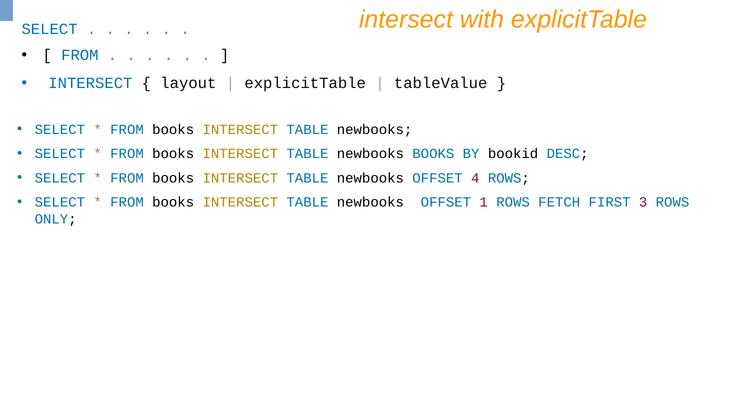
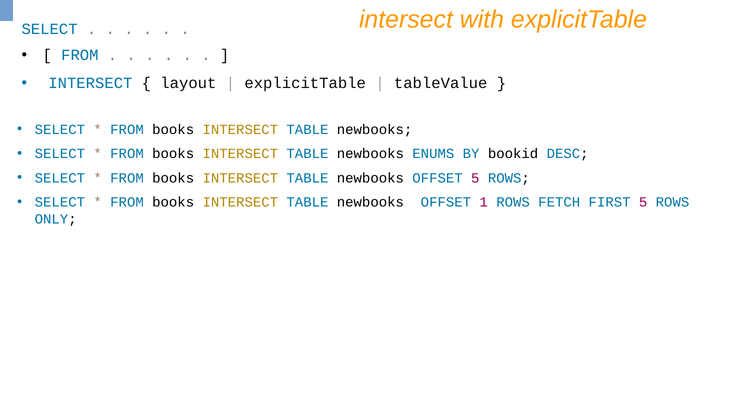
newbooks BOOKS: BOOKS -> ENUMS
OFFSET 4: 4 -> 5
FIRST 3: 3 -> 5
